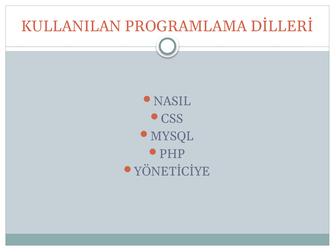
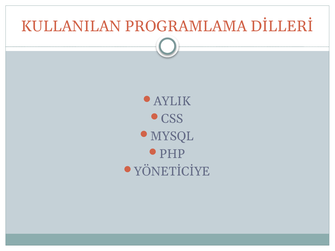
NASIL: NASIL -> AYLIK
